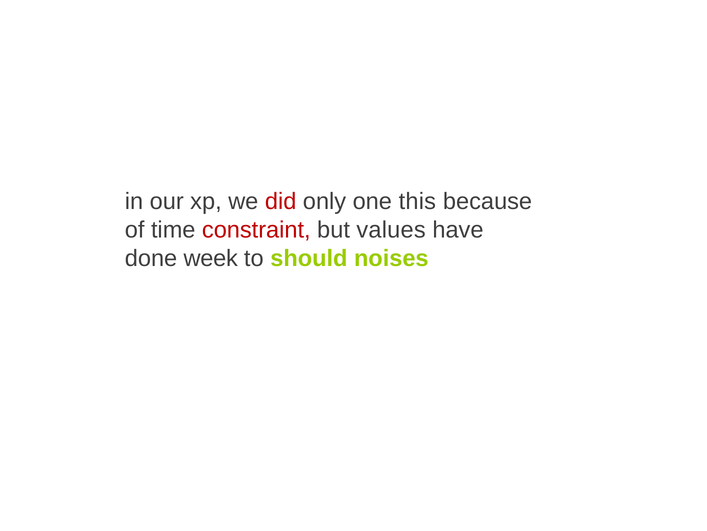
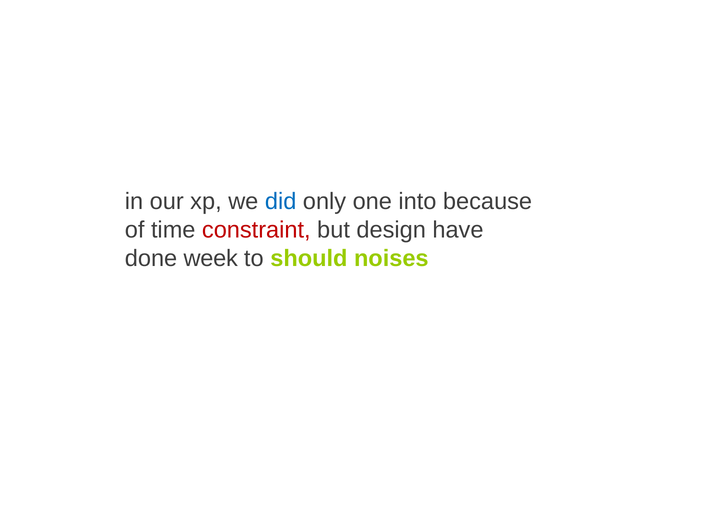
did colour: red -> blue
this: this -> into
values: values -> design
